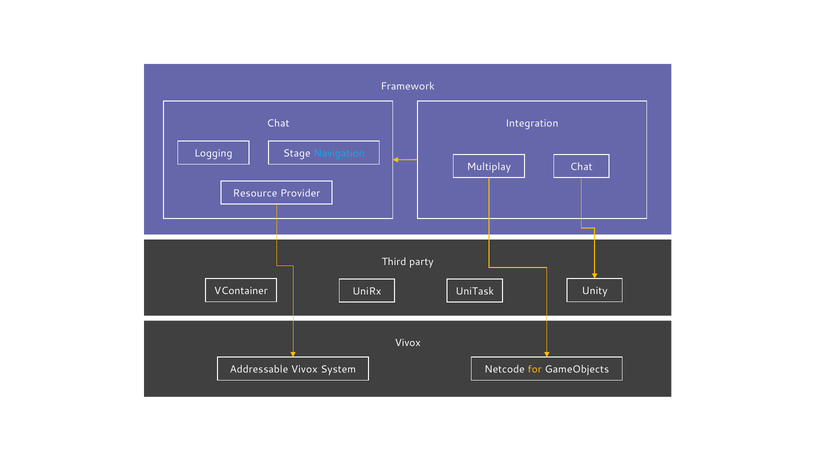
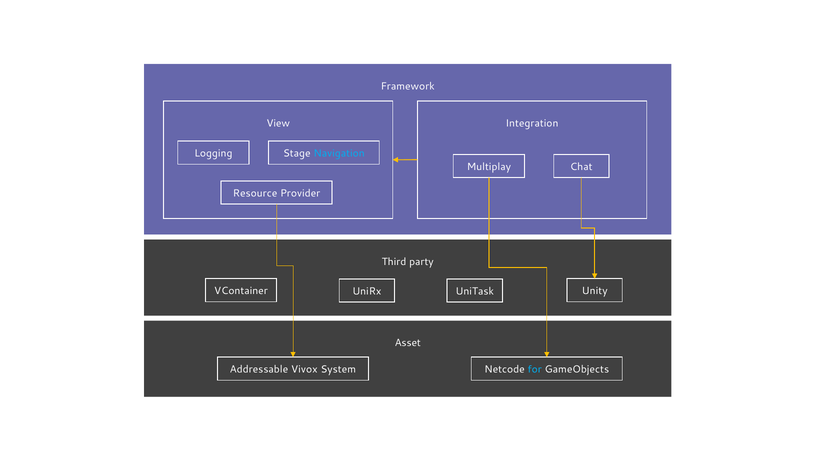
Chat at (278, 123): Chat -> View
Vivox at (408, 343): Vivox -> Asset
for colour: yellow -> light blue
